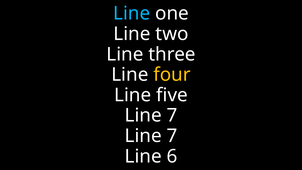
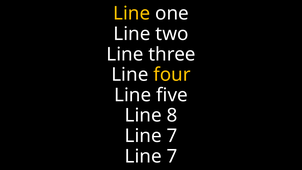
Line at (132, 13) colour: light blue -> yellow
7 at (172, 115): 7 -> 8
6 at (172, 156): 6 -> 7
